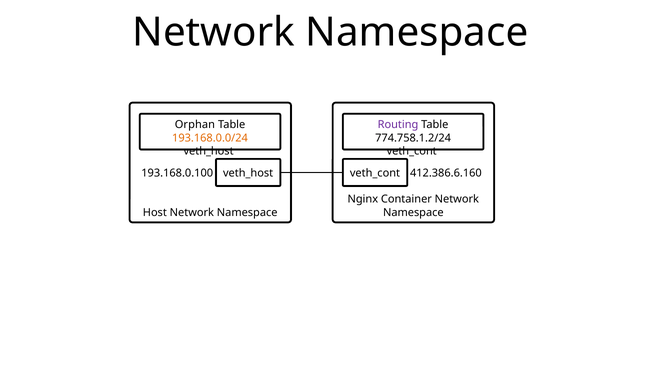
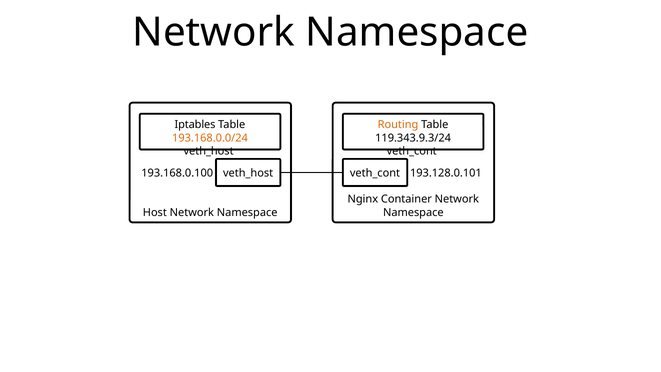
Orphan: Orphan -> Iptables
Routing colour: purple -> orange
774.758.1.2/24: 774.758.1.2/24 -> 119.343.9.3/24
412.386.6.160: 412.386.6.160 -> 193.128.0.101
